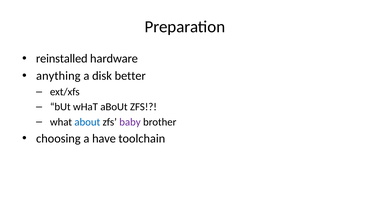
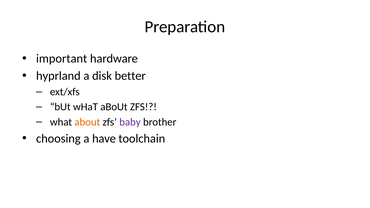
reinstalled: reinstalled -> important
anything: anything -> hyprland
about at (87, 122) colour: blue -> orange
